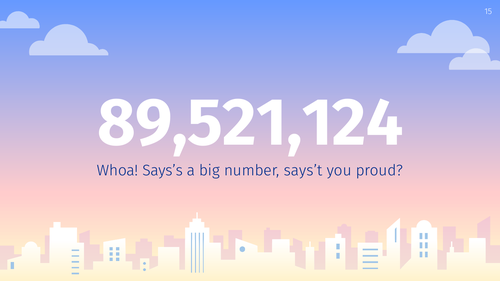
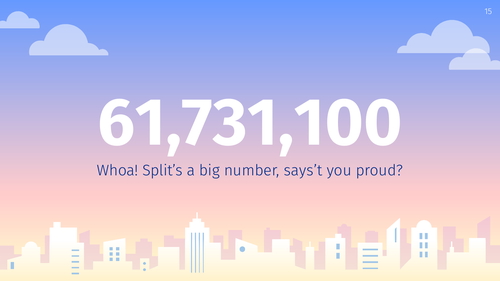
89,521,124: 89,521,124 -> 61,731,100
Says’s: Says’s -> Split’s
